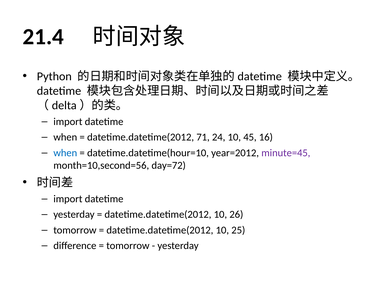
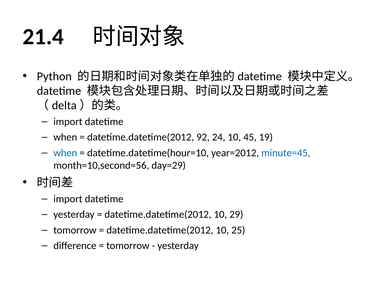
71: 71 -> 92
16: 16 -> 19
minute=45 colour: purple -> blue
day=72: day=72 -> day=29
26: 26 -> 29
